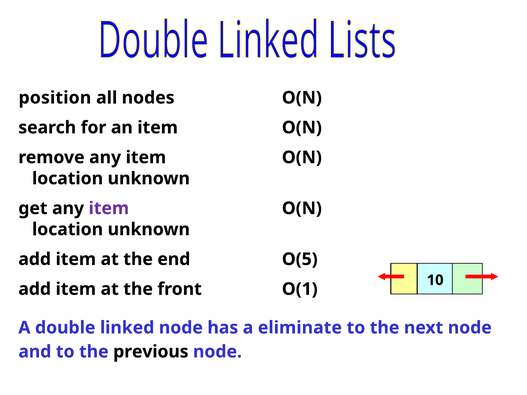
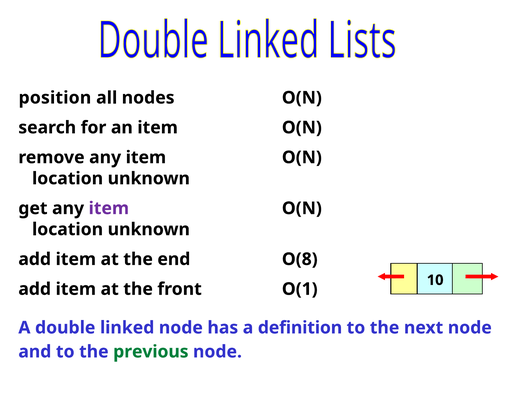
O(5: O(5 -> O(8
eliminate: eliminate -> definition
previous colour: black -> green
